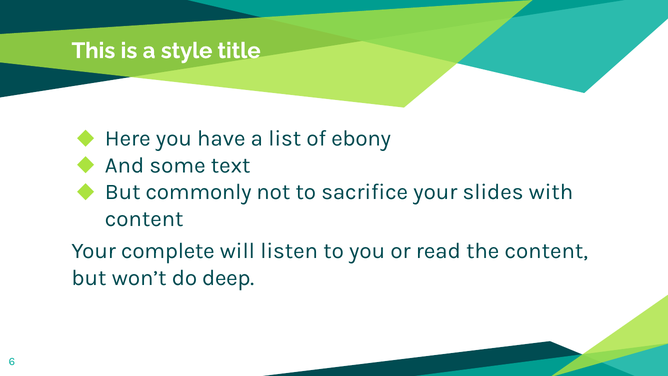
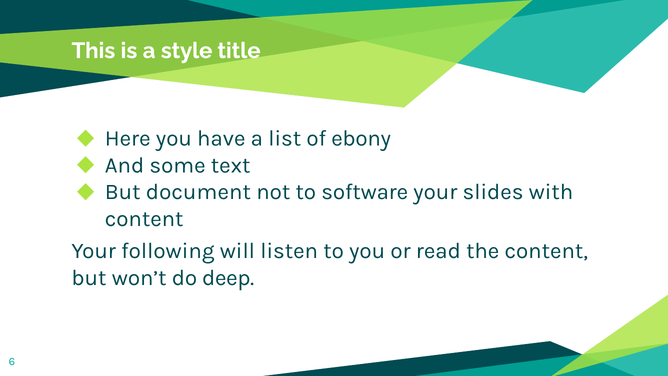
commonly: commonly -> document
sacrifice: sacrifice -> software
complete: complete -> following
